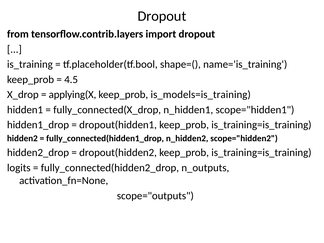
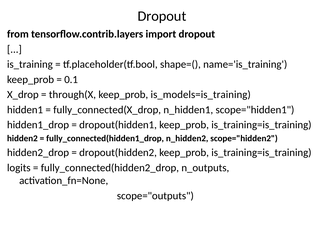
4.5: 4.5 -> 0.1
applying(X: applying(X -> through(X
